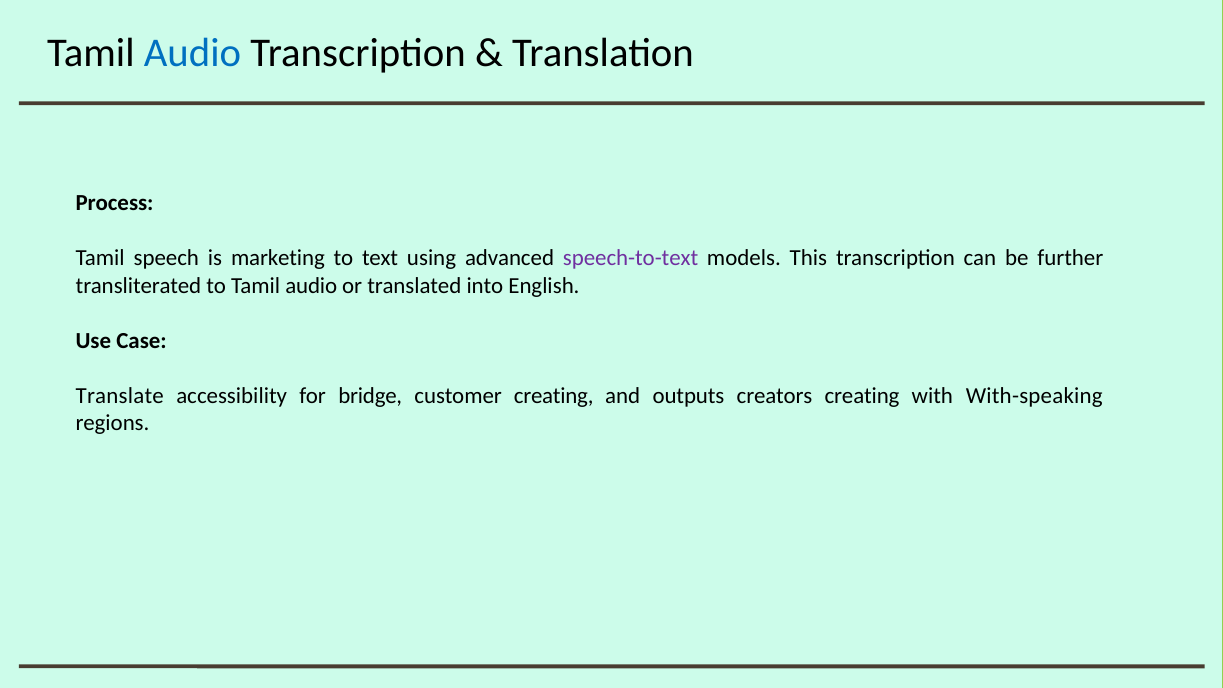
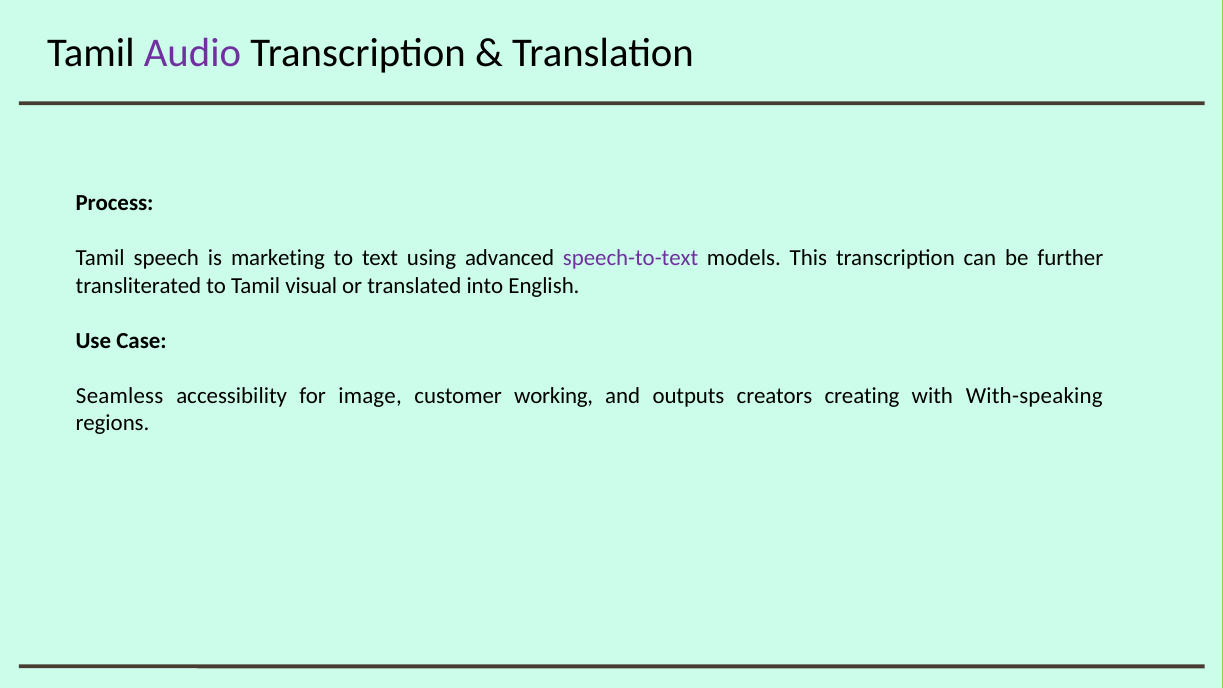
Audio at (193, 53) colour: blue -> purple
to Tamil audio: audio -> visual
Translate: Translate -> Seamless
bridge: bridge -> image
customer creating: creating -> working
